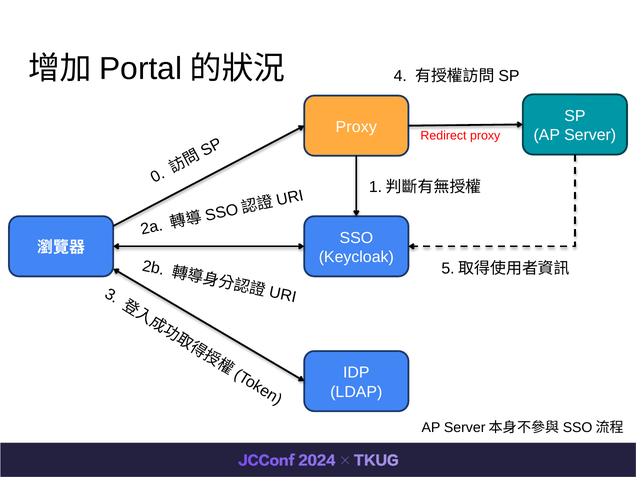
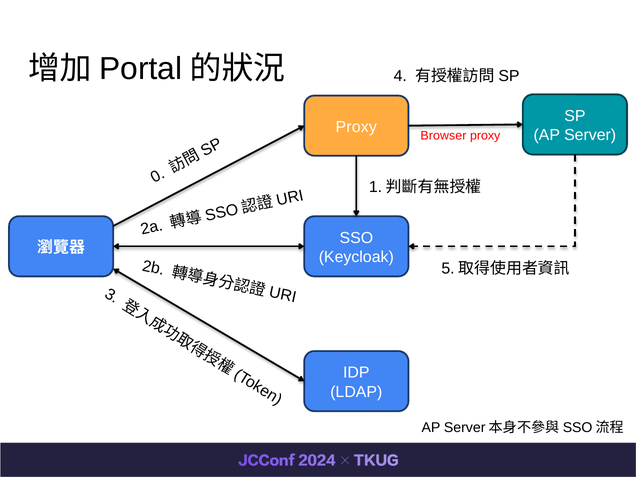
Redirect: Redirect -> Browser
